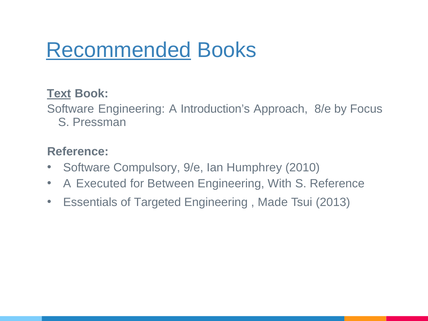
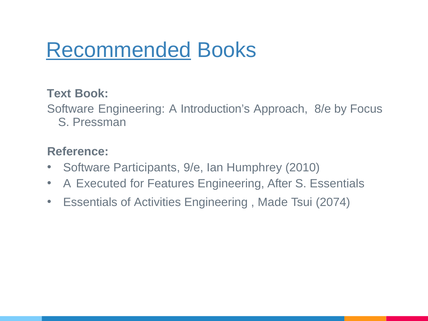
Text underline: present -> none
Compulsory: Compulsory -> Participants
Between: Between -> Features
With: With -> After
S Reference: Reference -> Essentials
Targeted: Targeted -> Activities
2013: 2013 -> 2074
